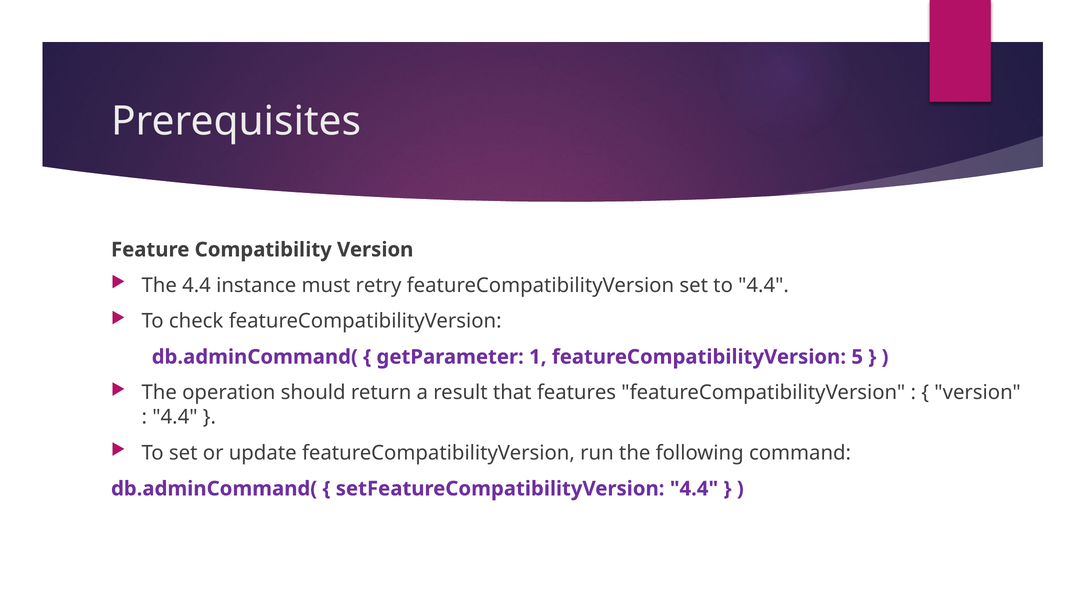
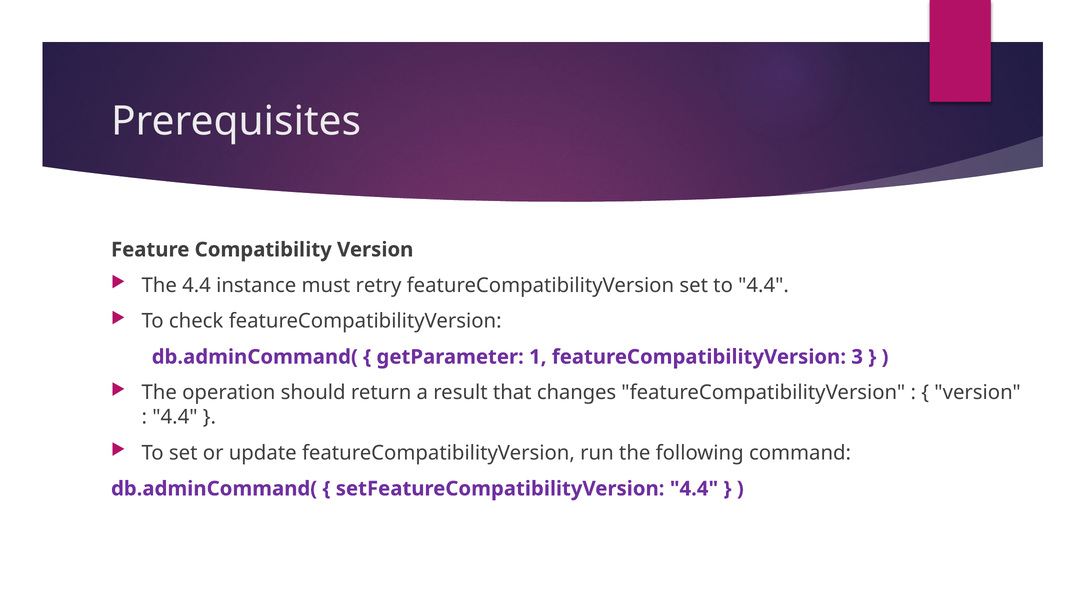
5: 5 -> 3
features: features -> changes
